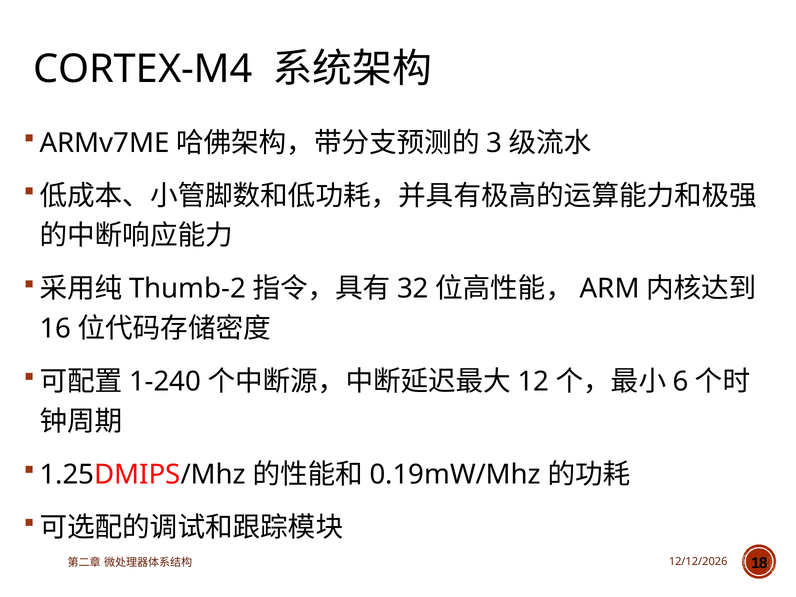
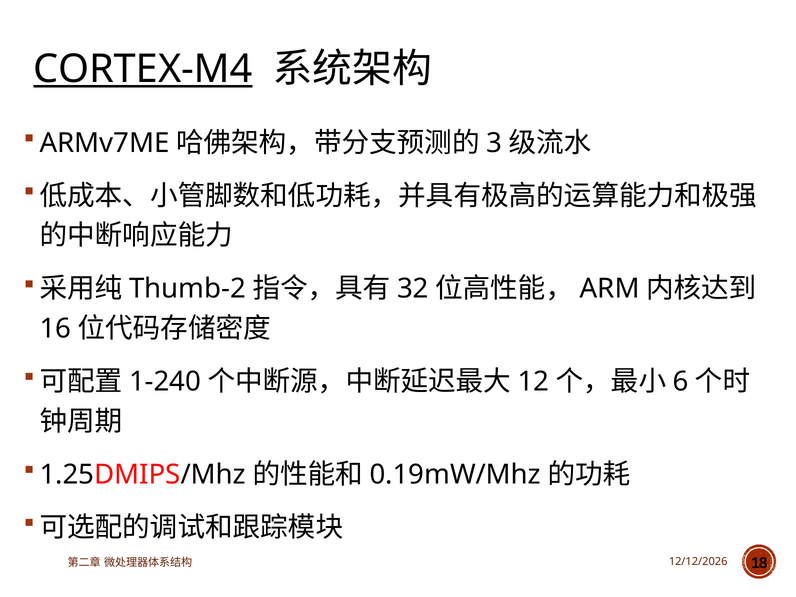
CORTEX-M4 underline: none -> present
